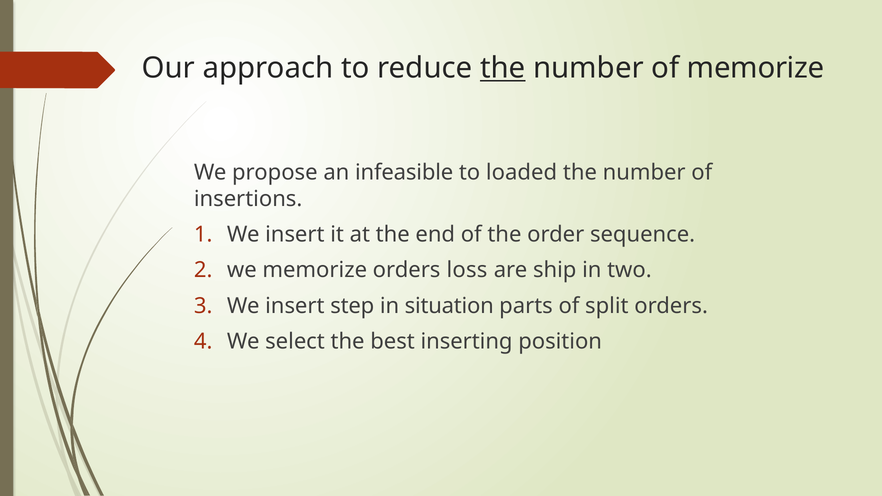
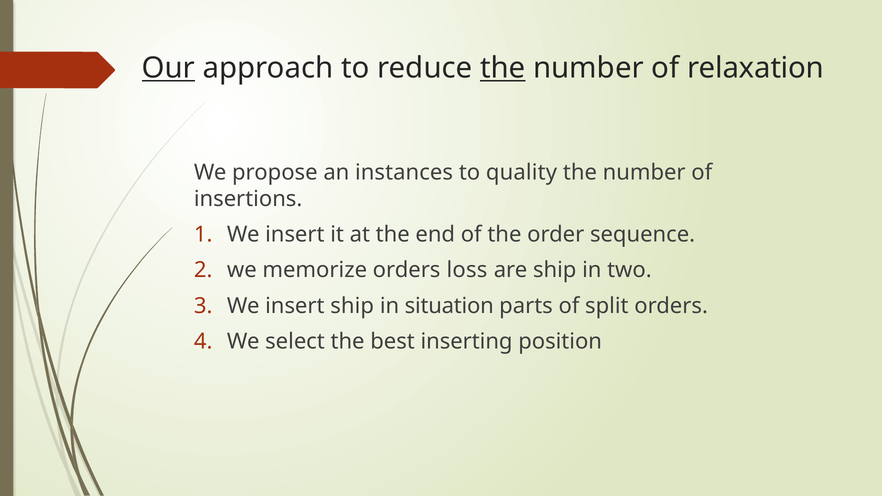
Our underline: none -> present
of memorize: memorize -> relaxation
infeasible: infeasible -> instances
loaded: loaded -> quality
insert step: step -> ship
